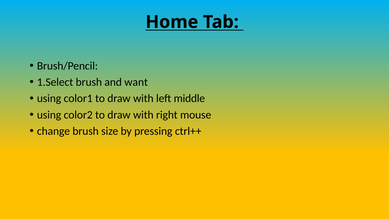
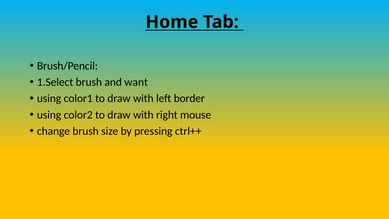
middle: middle -> border
